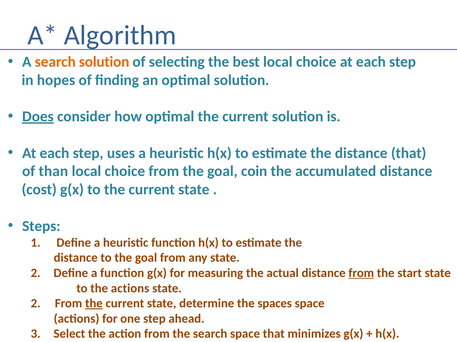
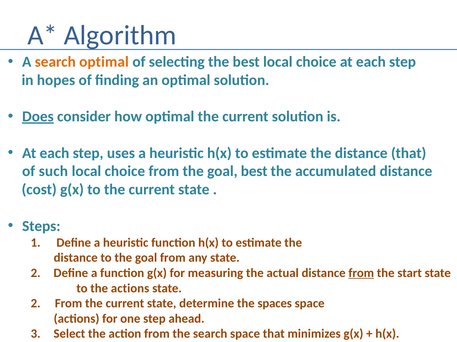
search solution: solution -> optimal
than: than -> such
goal coin: coin -> best
the at (94, 304) underline: present -> none
